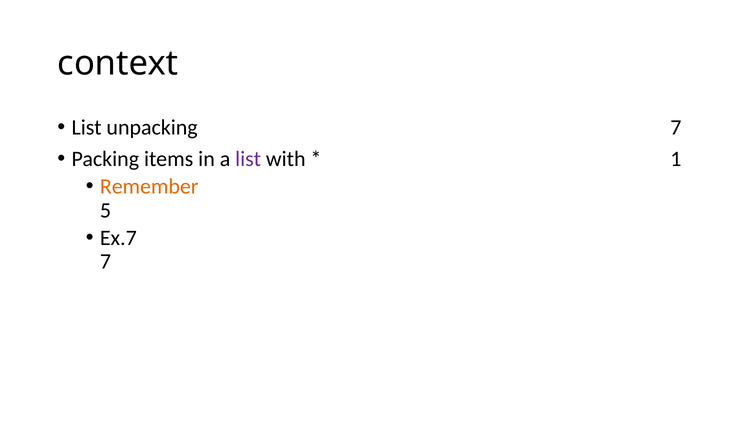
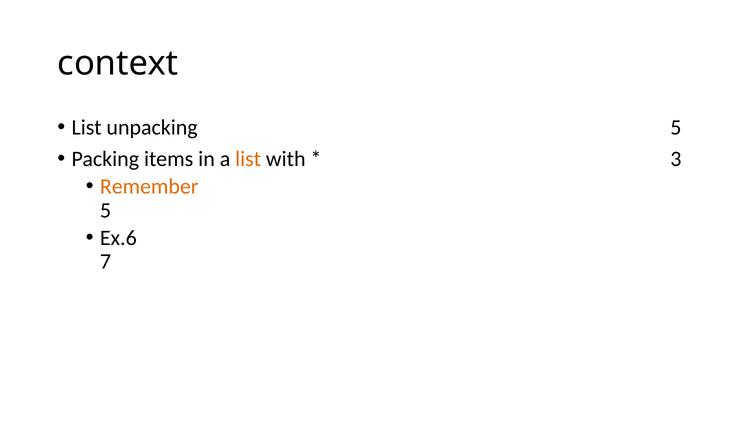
unpacking 7: 7 -> 5
list at (248, 159) colour: purple -> orange
1: 1 -> 3
Ex.7: Ex.7 -> Ex.6
